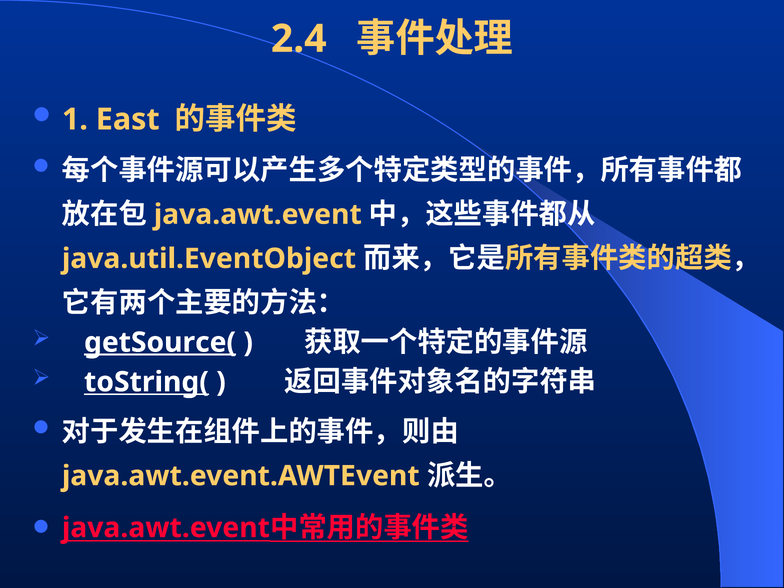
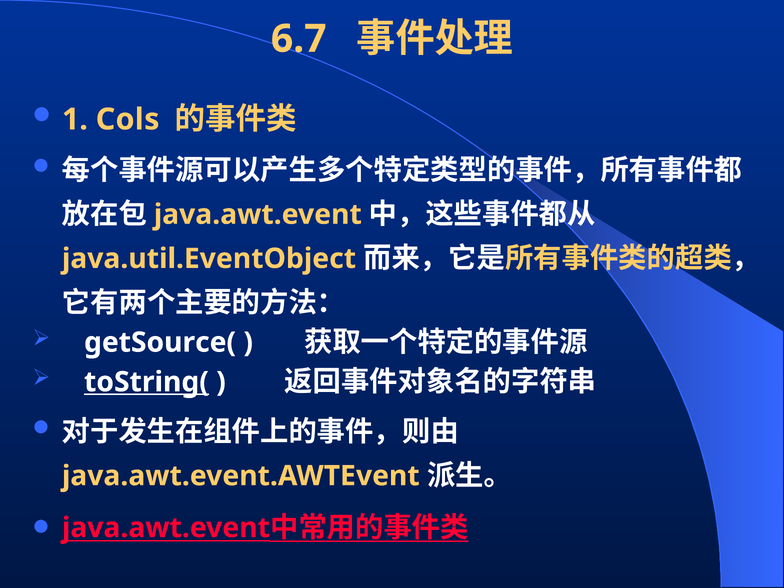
2.4: 2.4 -> 6.7
East: East -> Cols
getSource( underline: present -> none
